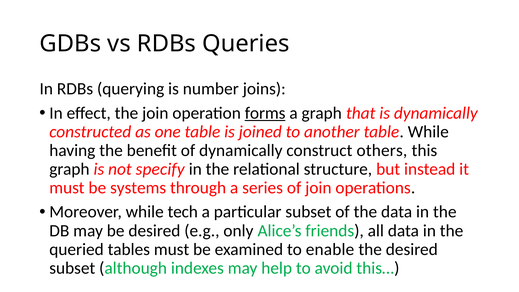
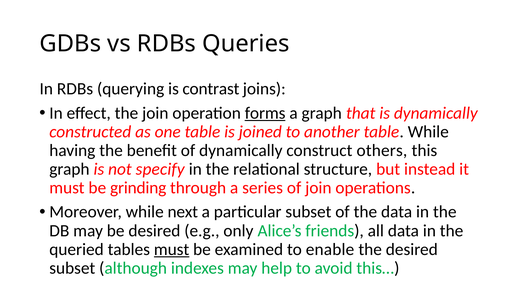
number: number -> contrast
systems: systems -> grinding
tech: tech -> next
must at (172, 249) underline: none -> present
